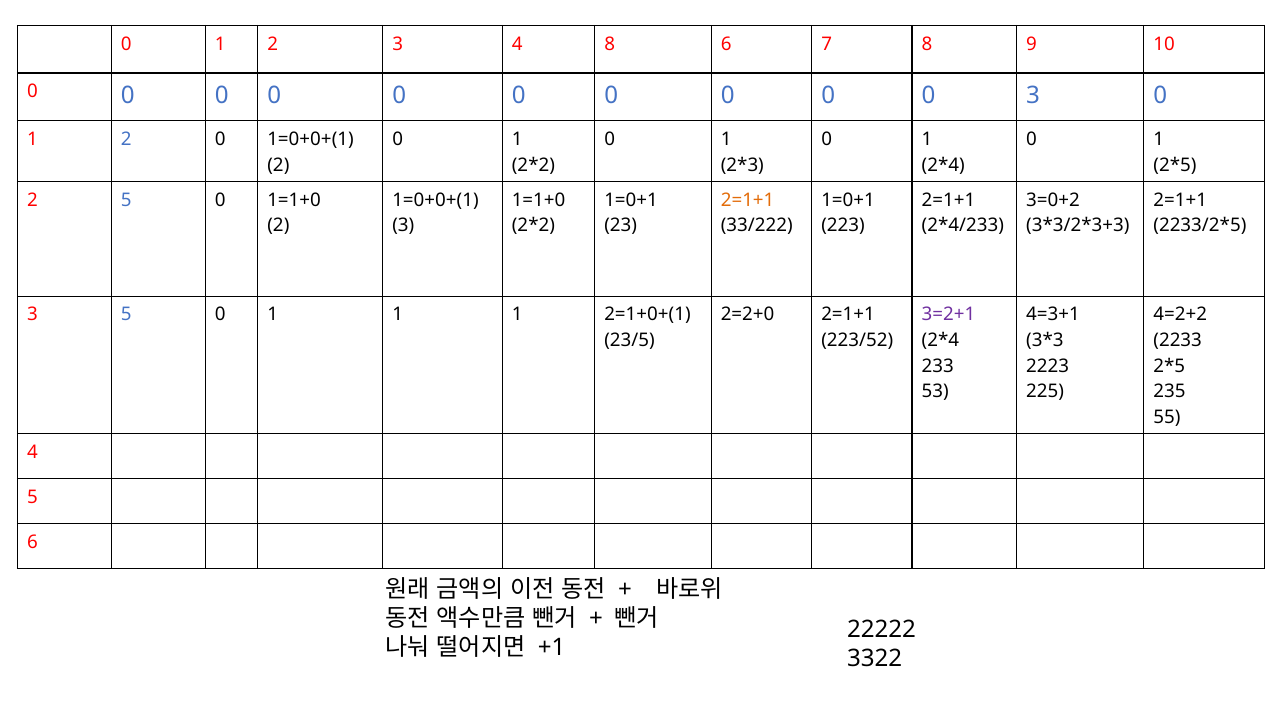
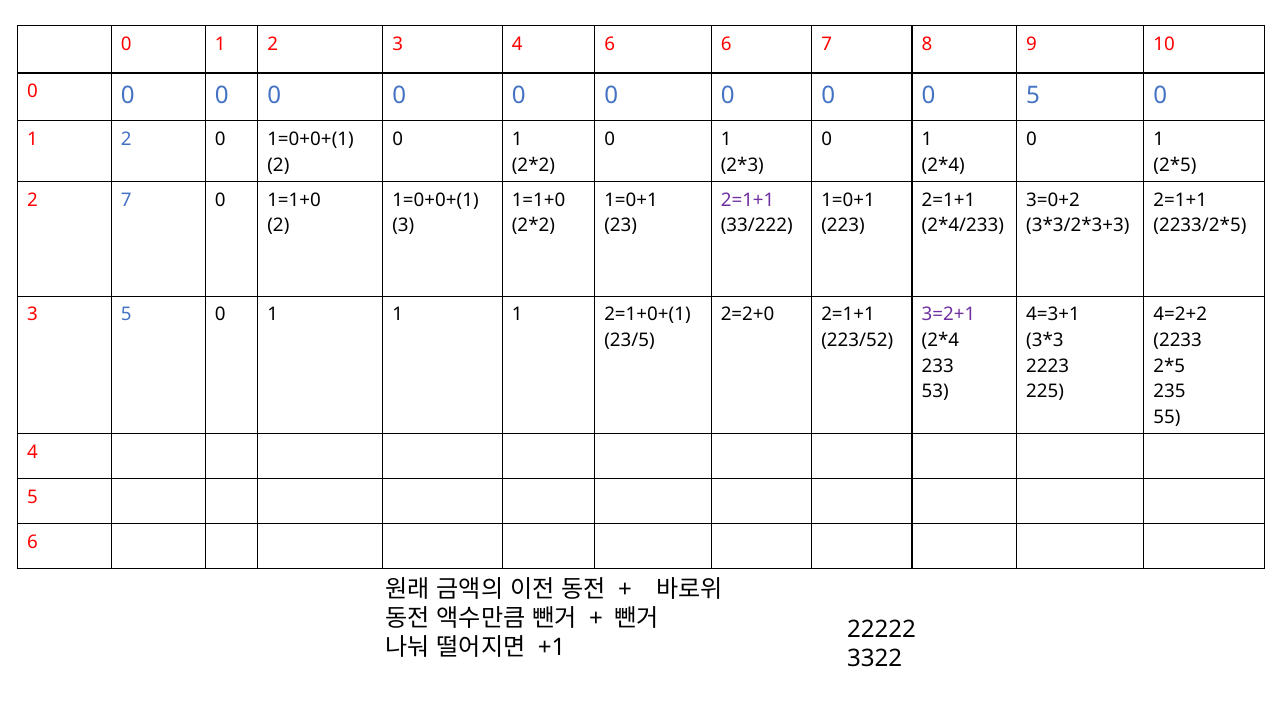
4 8: 8 -> 6
0 3: 3 -> 5
2 5: 5 -> 7
2=1+1 at (748, 200) colour: orange -> purple
